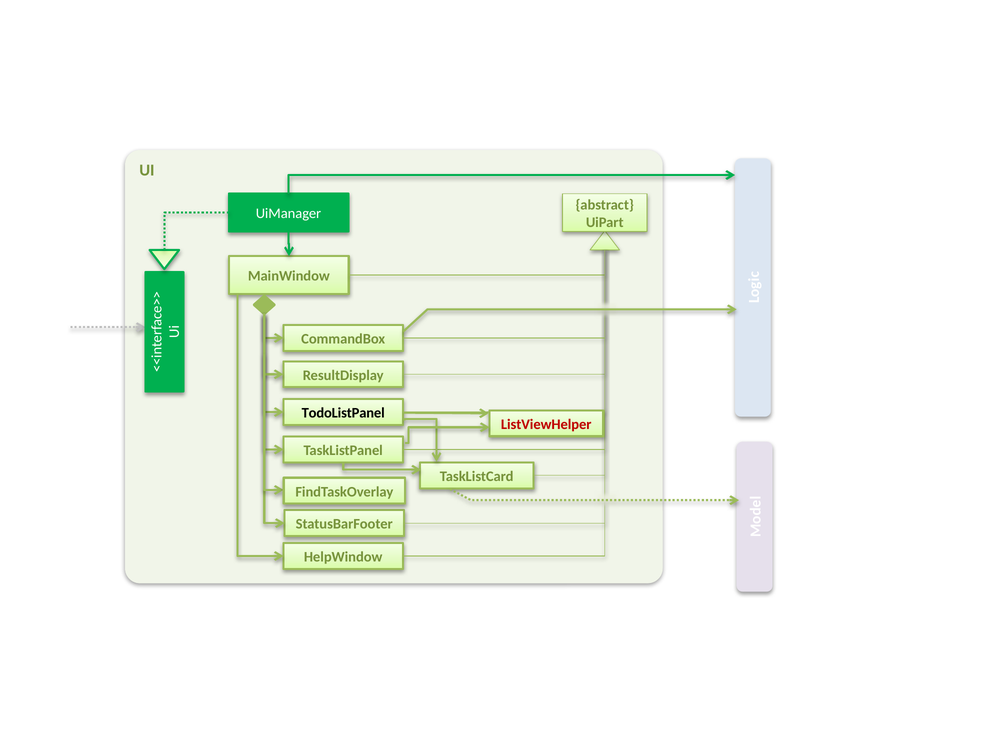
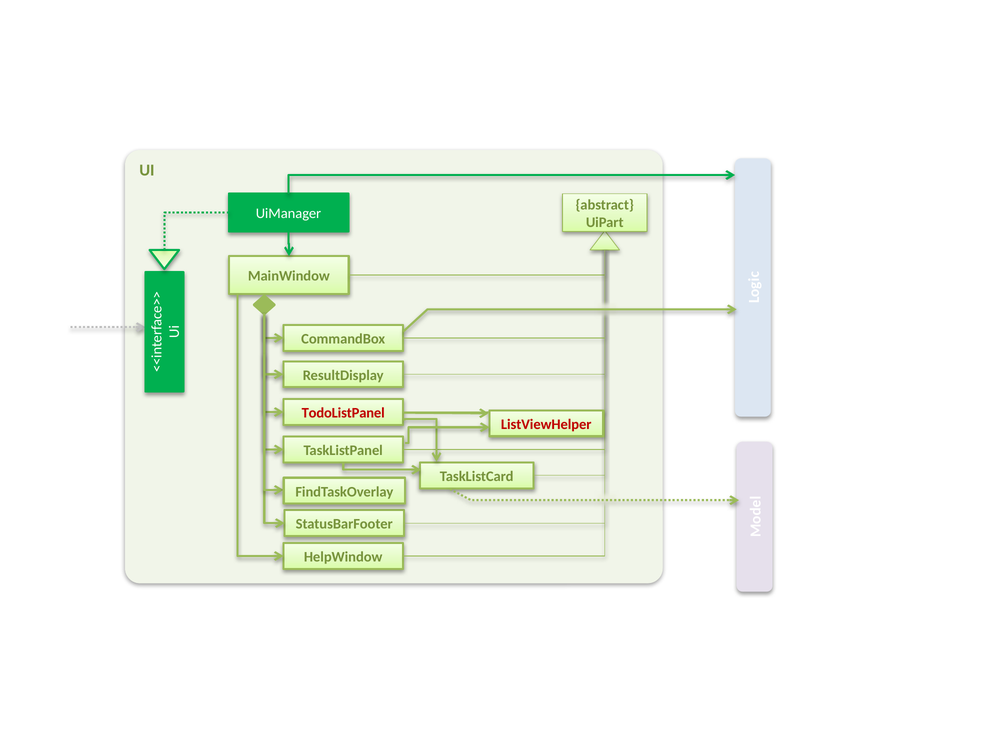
TodoListPanel colour: black -> red
